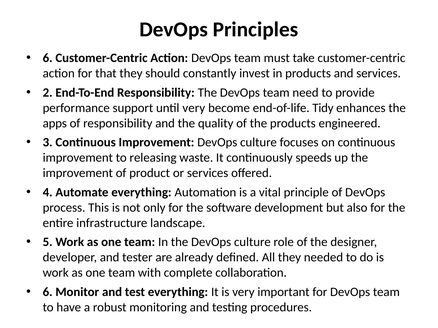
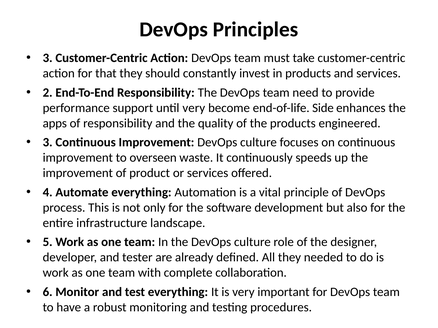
6 at (48, 58): 6 -> 3
Tidy: Tidy -> Side
releasing: releasing -> overseen
